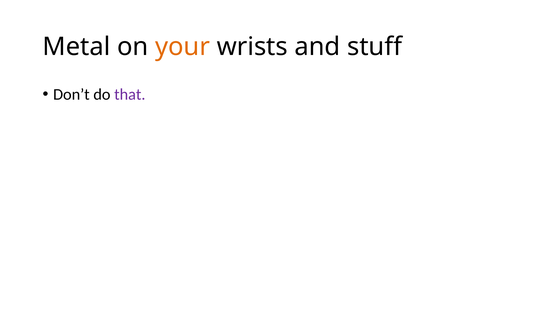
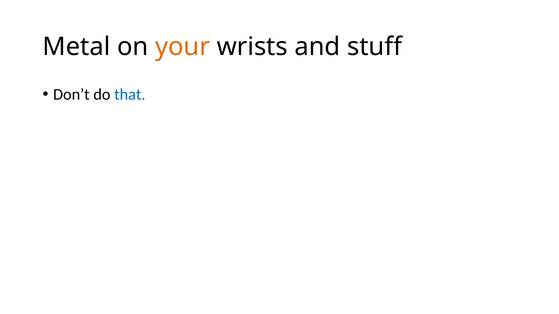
that colour: purple -> blue
